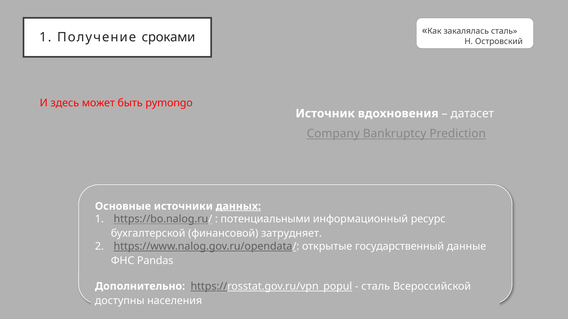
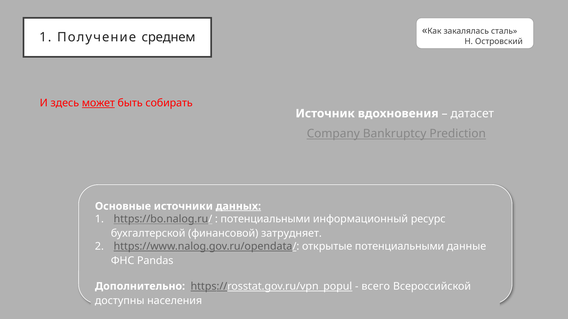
сроками: сроками -> среднем
может underline: none -> present
pymongo: pymongo -> собирать
открытые государственный: государственный -> потенциальными
сталь at (376, 287): сталь -> всего
